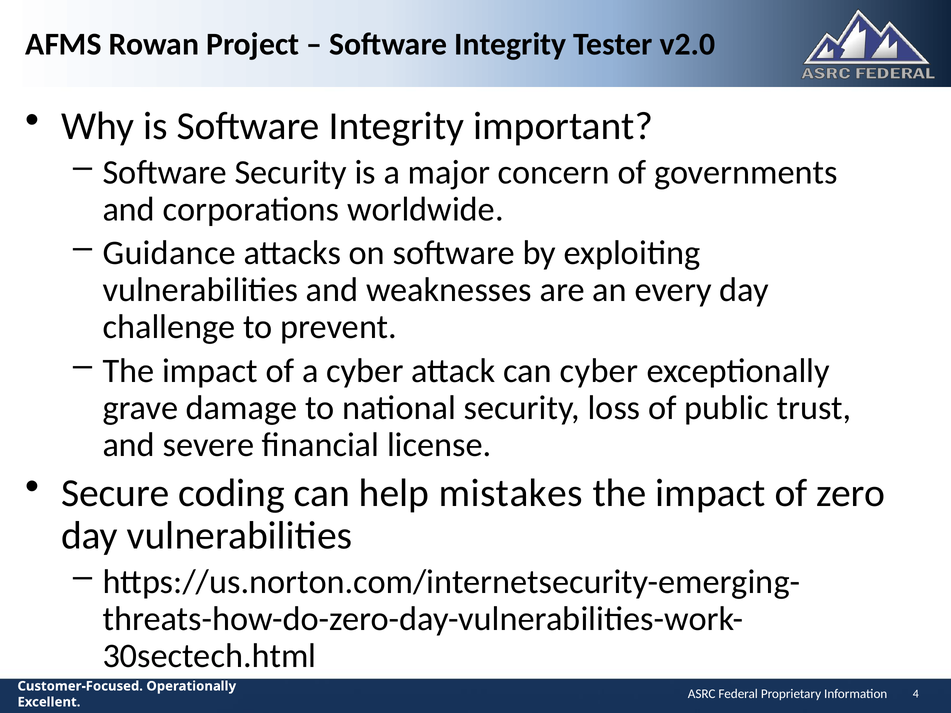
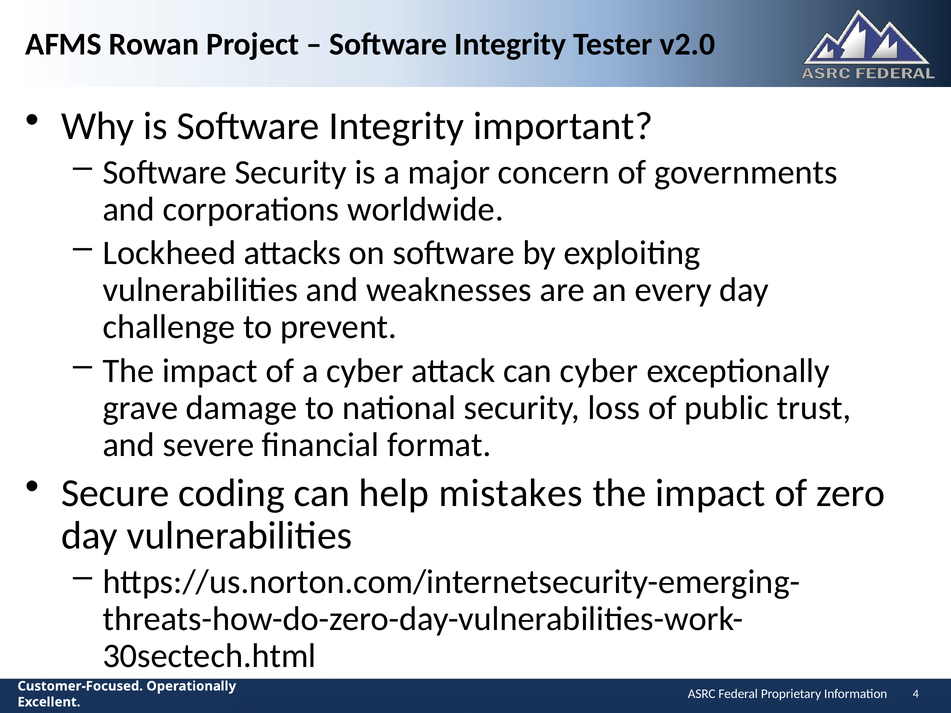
Guidance: Guidance -> Lockheed
license: license -> format
